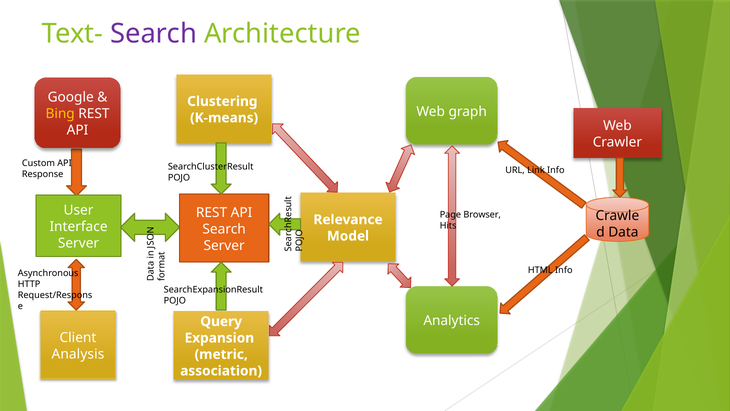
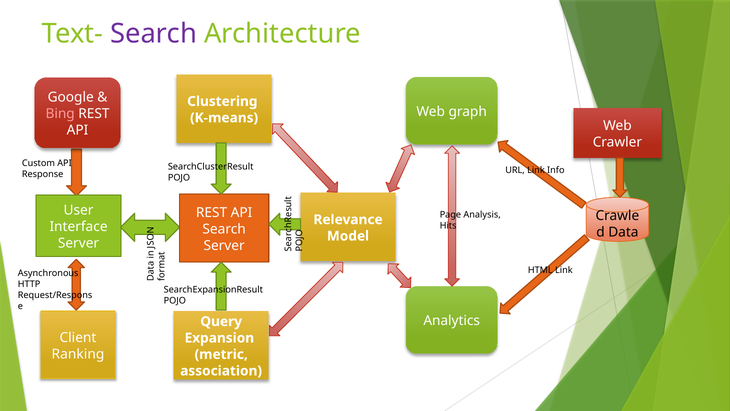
Bing colour: yellow -> pink
Browser: Browser -> Analysis
HTML Info: Info -> Link
Analysis: Analysis -> Ranking
